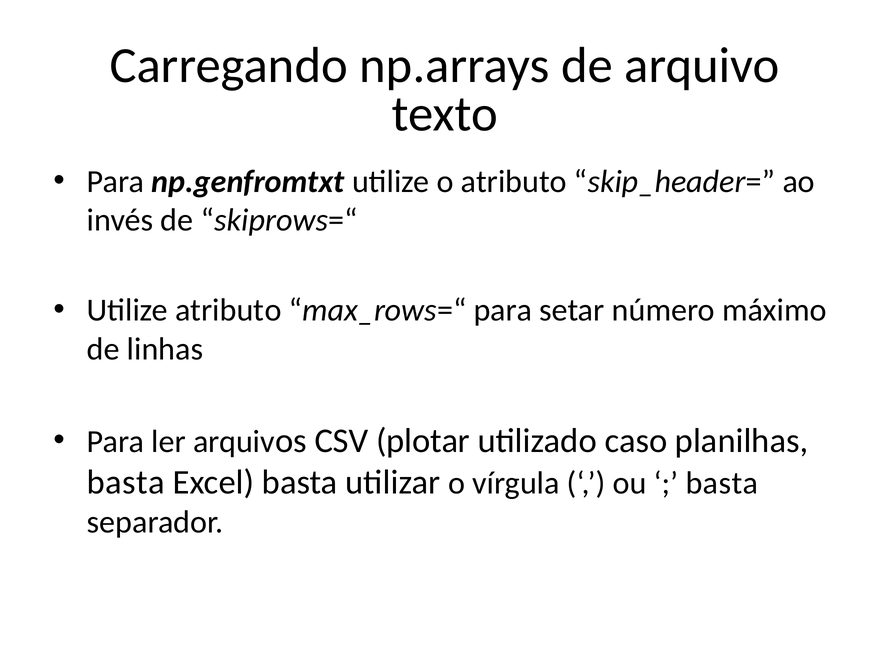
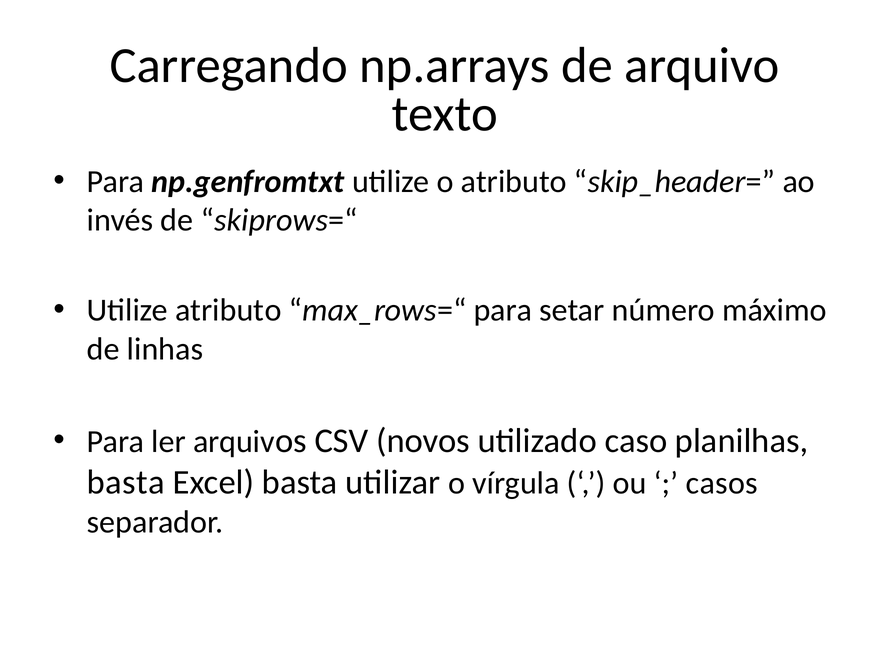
plotar: plotar -> novos
basta at (722, 484): basta -> casos
